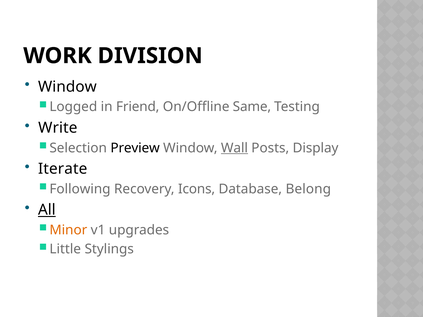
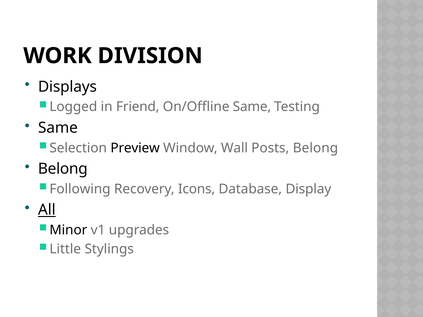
Window at (67, 87): Window -> Displays
Write at (58, 128): Write -> Same
Wall underline: present -> none
Posts Display: Display -> Belong
Iterate at (63, 169): Iterate -> Belong
Belong: Belong -> Display
Minor colour: orange -> black
